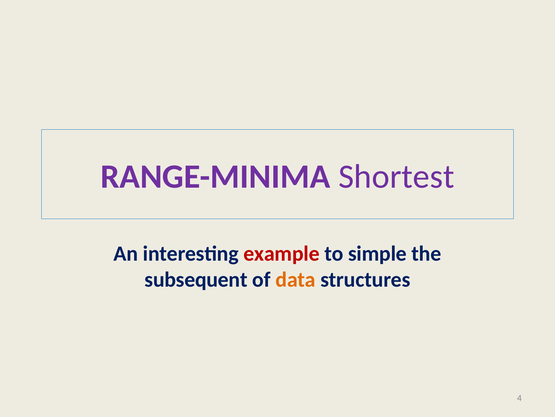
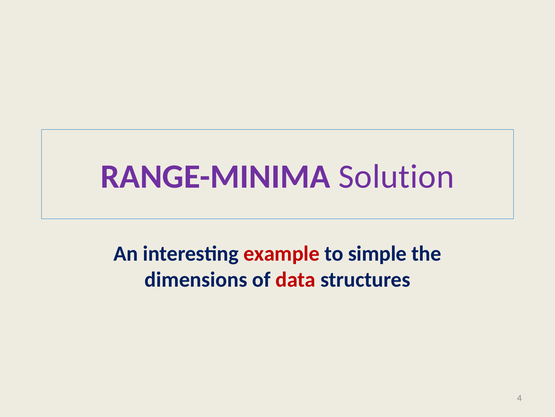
Shortest: Shortest -> Solution
subsequent: subsequent -> dimensions
data colour: orange -> red
